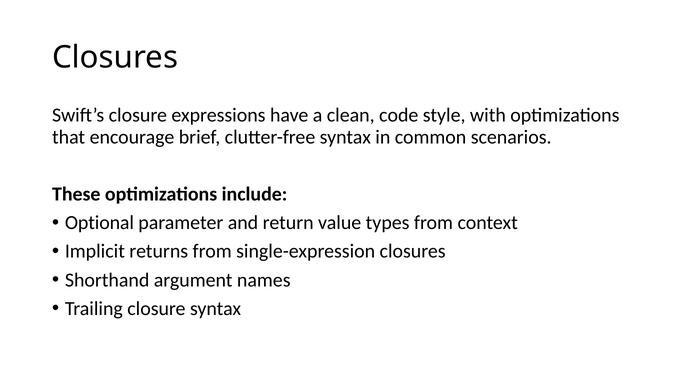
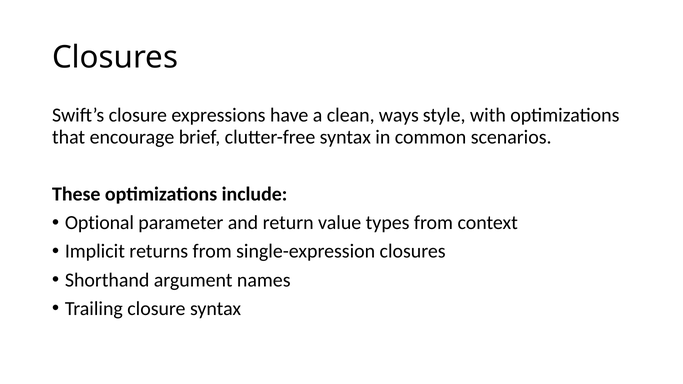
code: code -> ways
